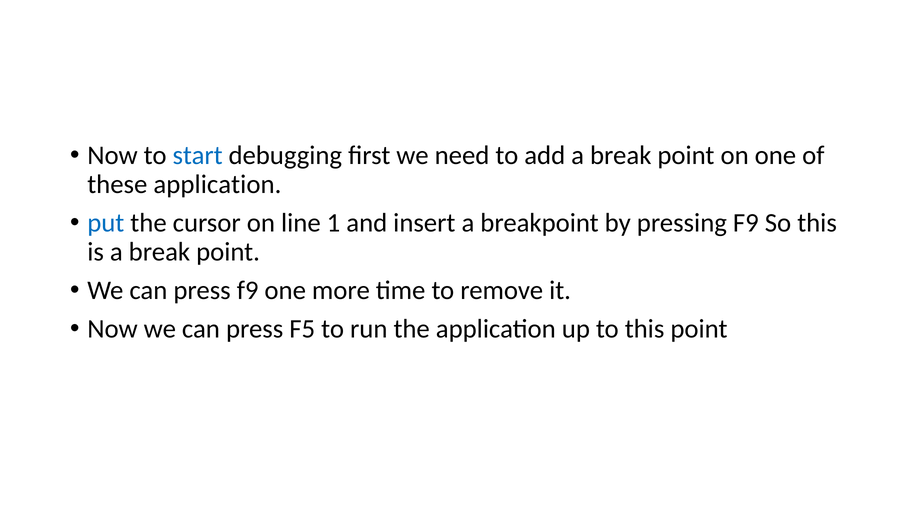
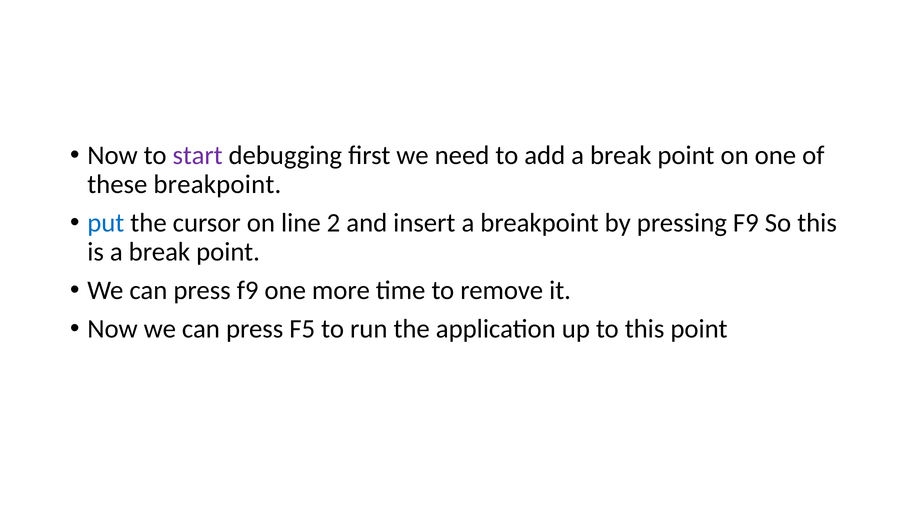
start colour: blue -> purple
these application: application -> breakpoint
1: 1 -> 2
